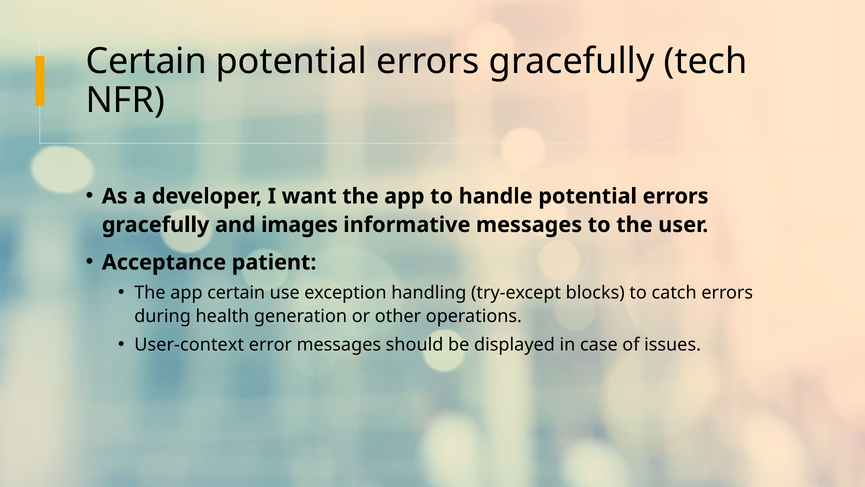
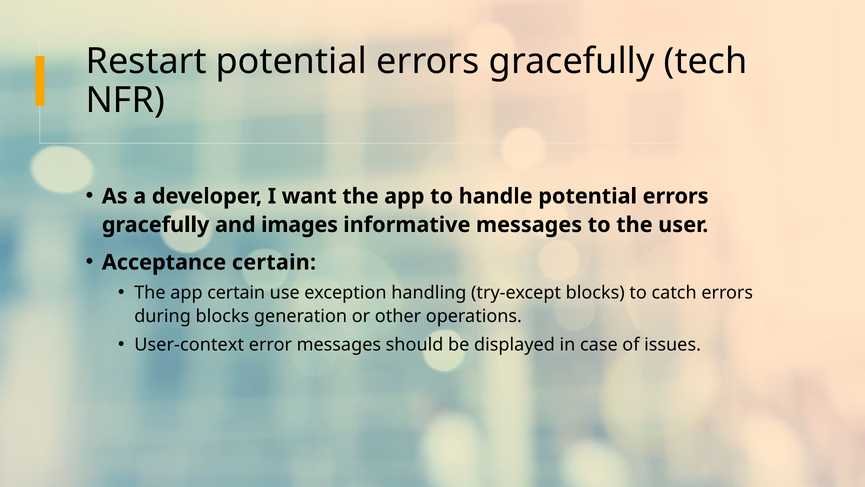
Certain at (146, 61): Certain -> Restart
Acceptance patient: patient -> certain
during health: health -> blocks
